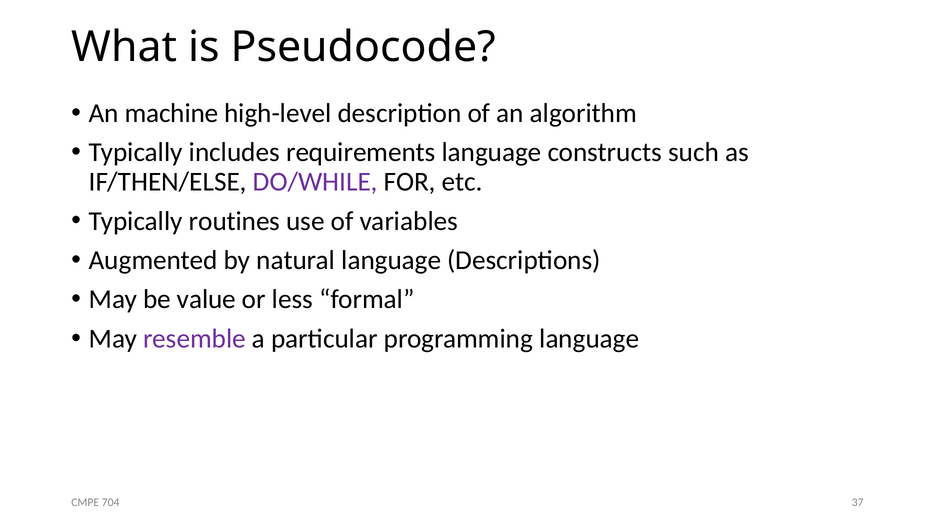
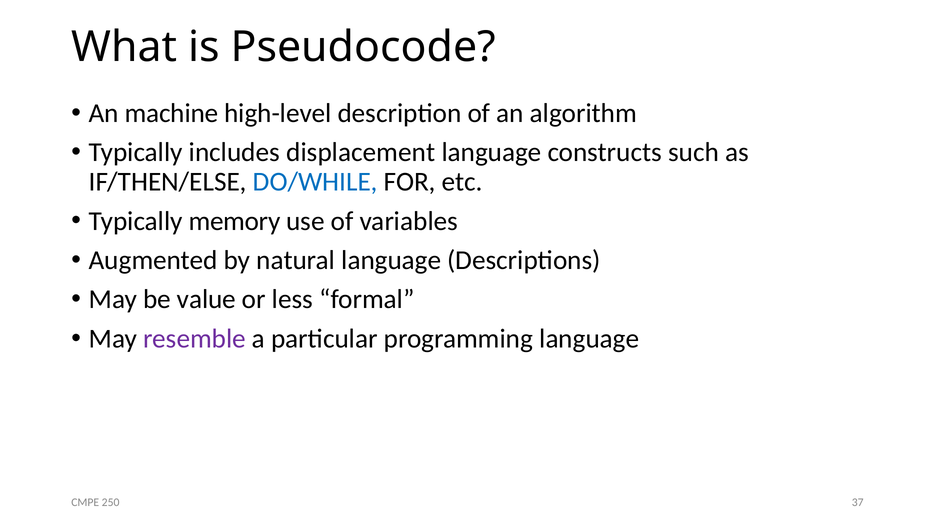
requirements: requirements -> displacement
DO/WHILE colour: purple -> blue
routines: routines -> memory
704: 704 -> 250
